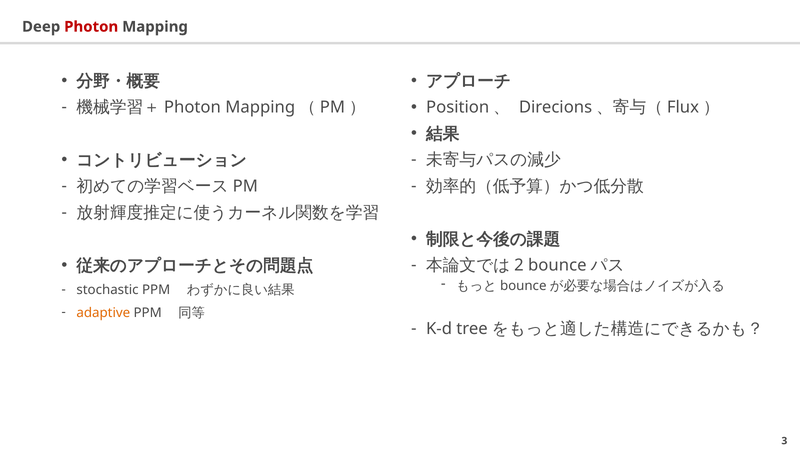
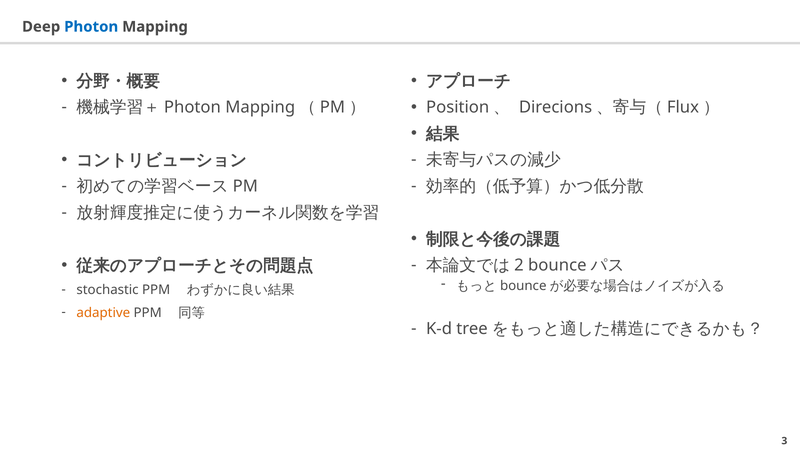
Photon colour: red -> blue
